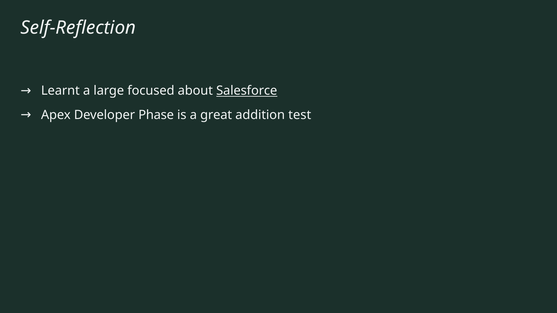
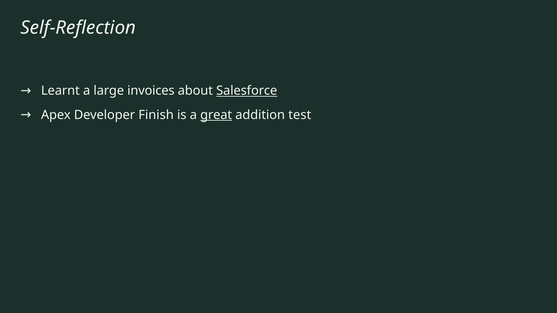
focused: focused -> invoices
Phase: Phase -> Finish
great underline: none -> present
